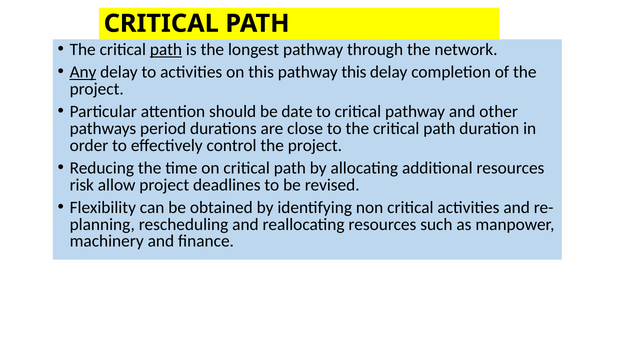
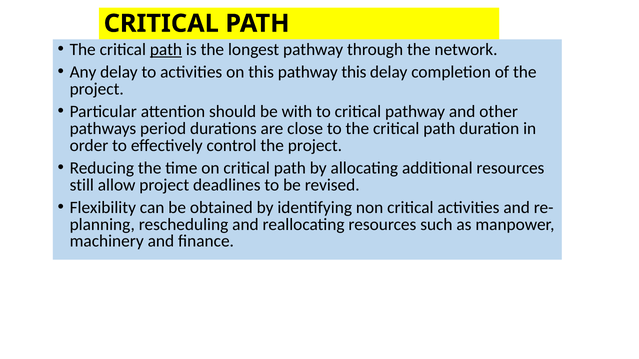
Any underline: present -> none
date: date -> with
risk: risk -> still
